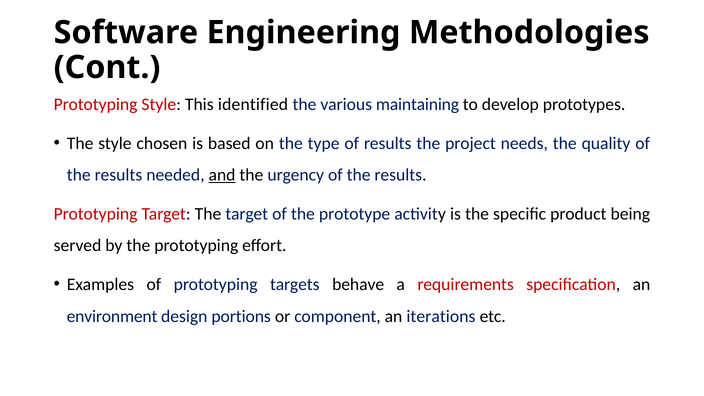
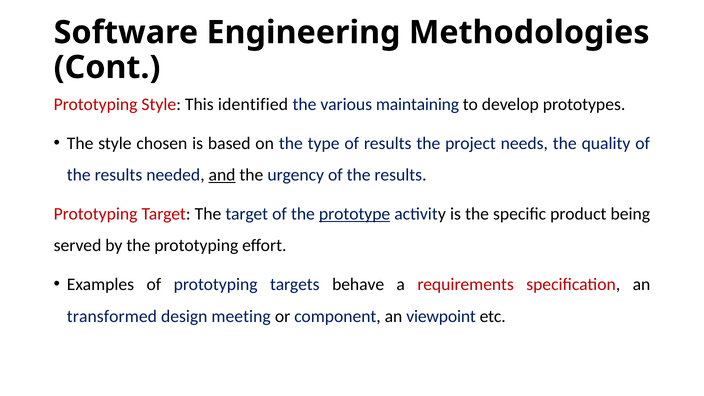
prototype underline: none -> present
environment: environment -> transformed
portions: portions -> meeting
iterations: iterations -> viewpoint
